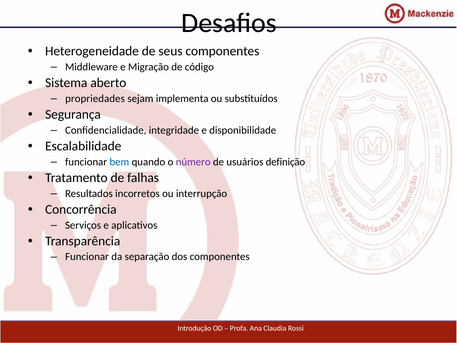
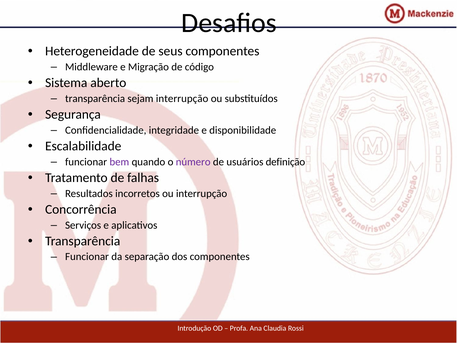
propriedades at (95, 98): propriedades -> transparência
sejam implementa: implementa -> interrupção
bem colour: blue -> purple
